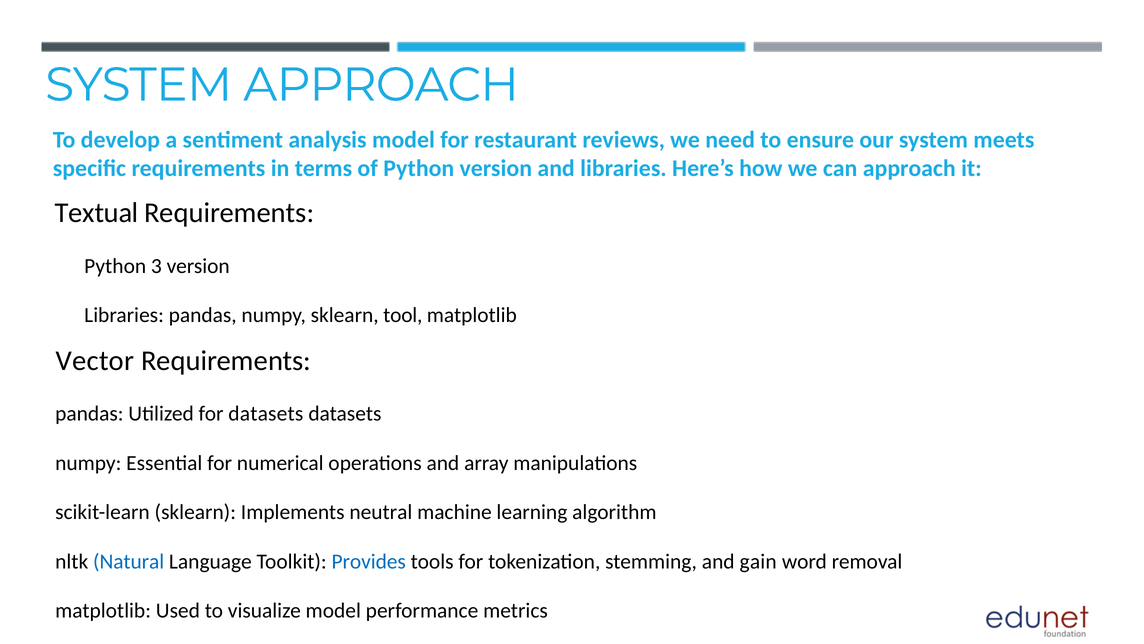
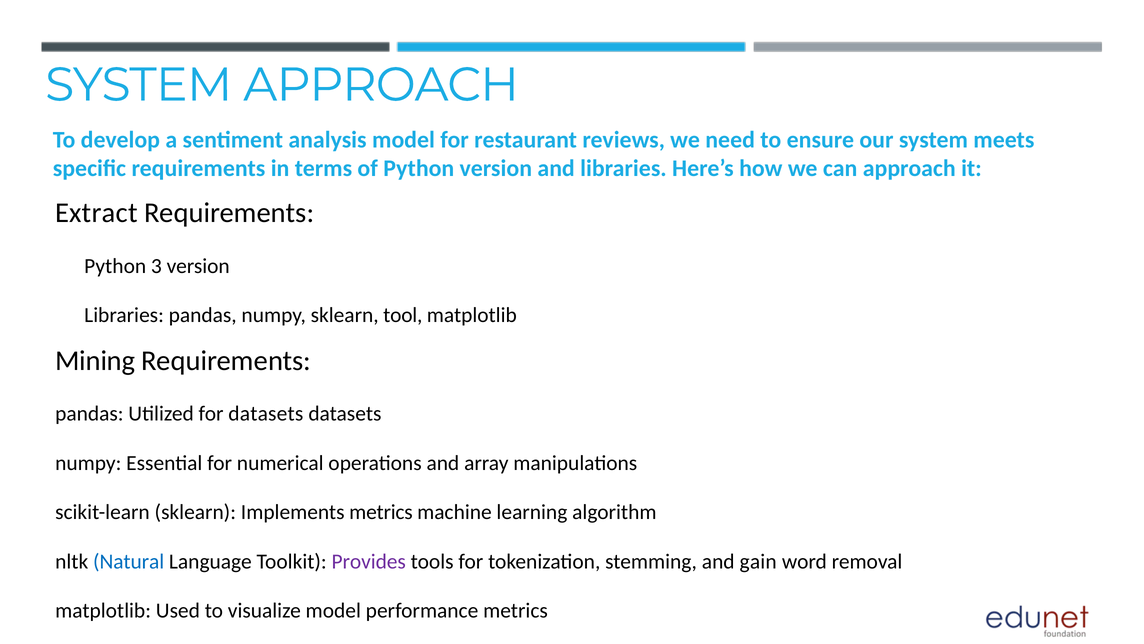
Textual: Textual -> Extract
Vector: Vector -> Mining
Implements neutral: neutral -> metrics
Provides colour: blue -> purple
